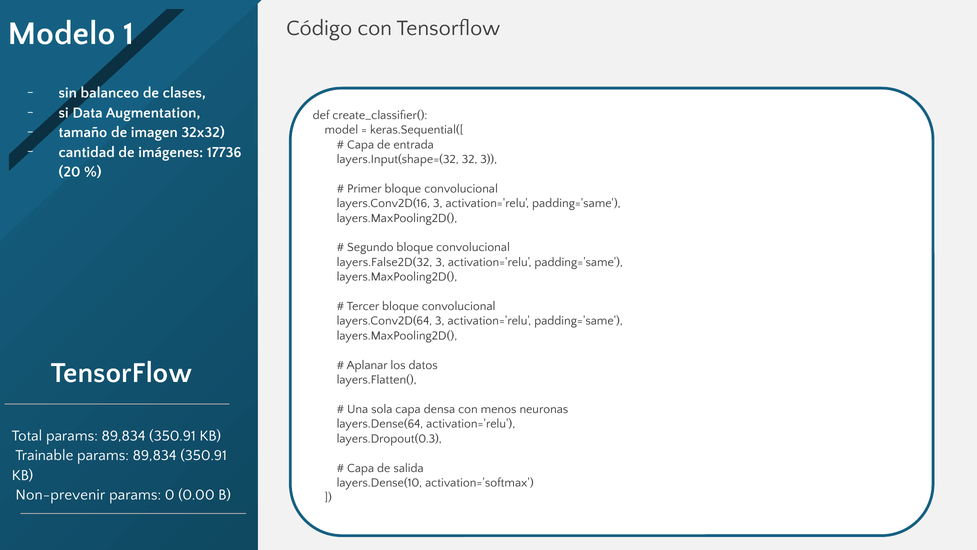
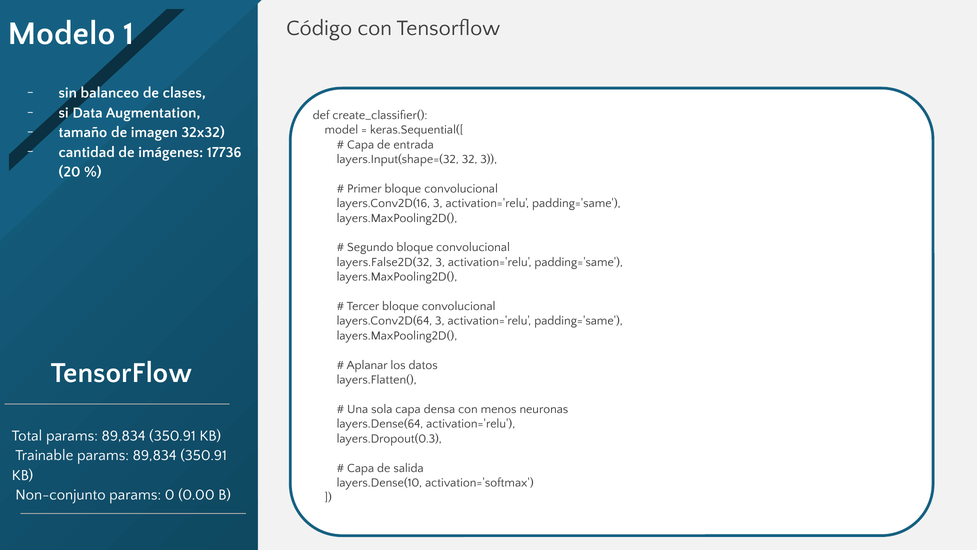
Non-prevenir: Non-prevenir -> Non-conjunto
